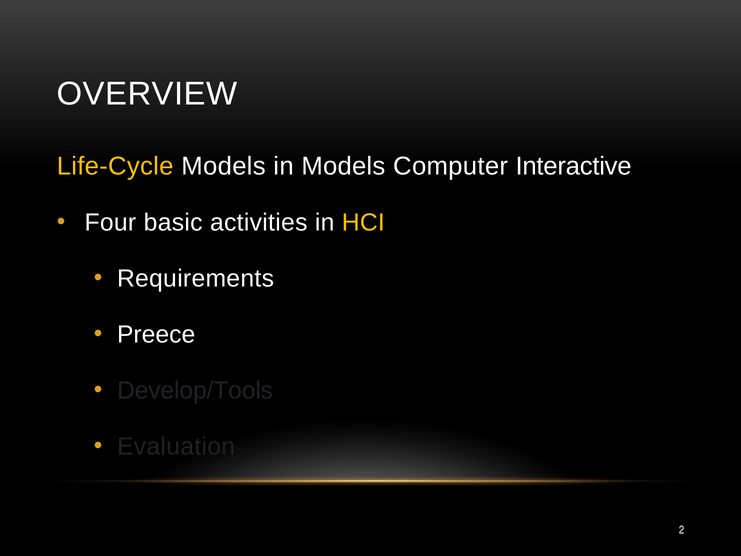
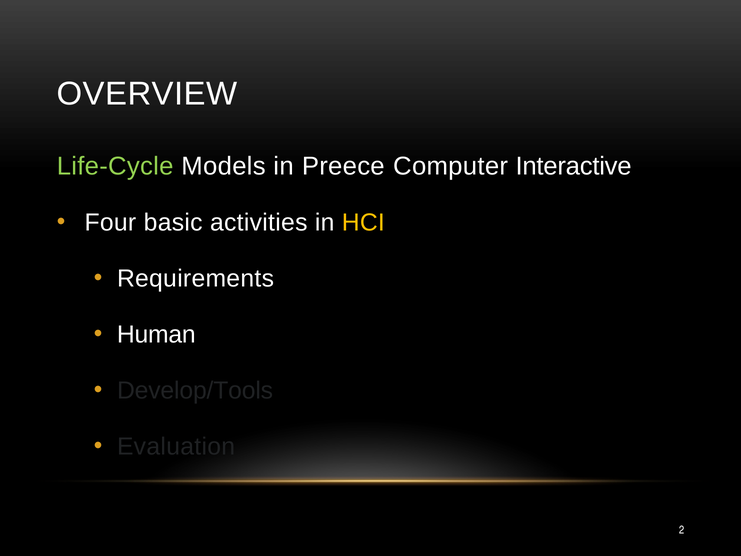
Life-Cycle colour: yellow -> light green
in Models: Models -> Preece
Preece: Preece -> Human
